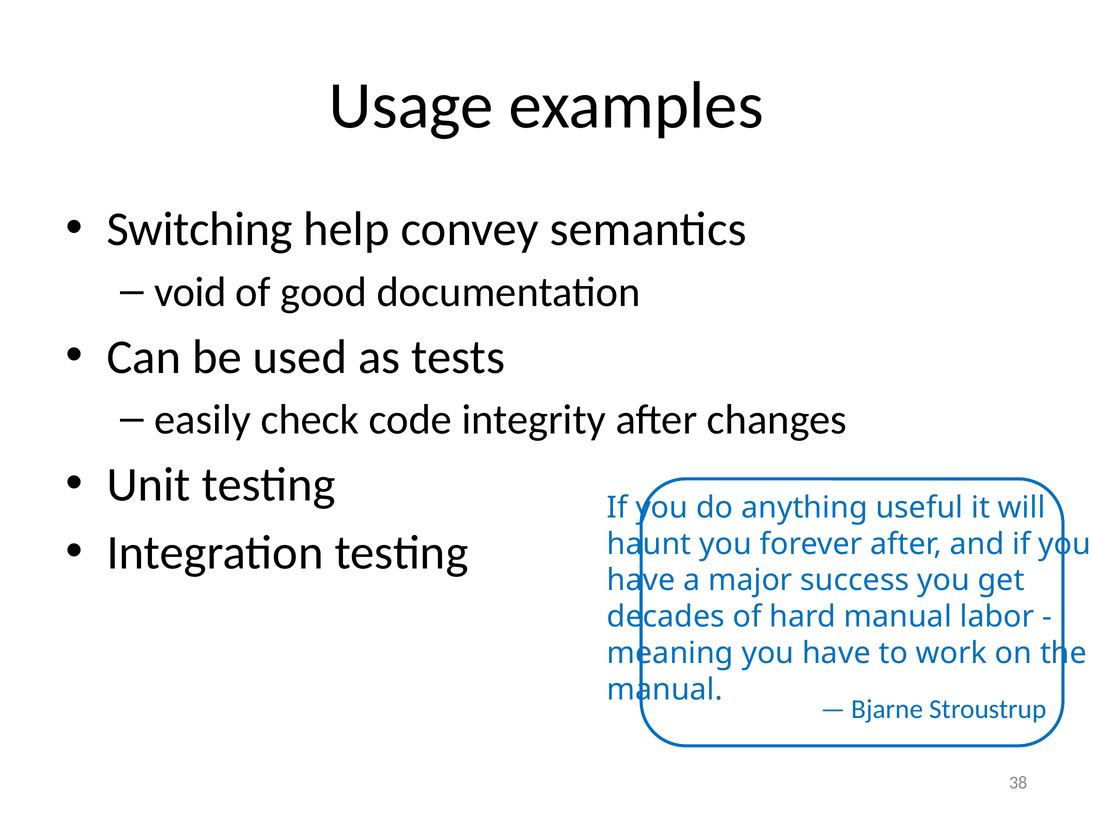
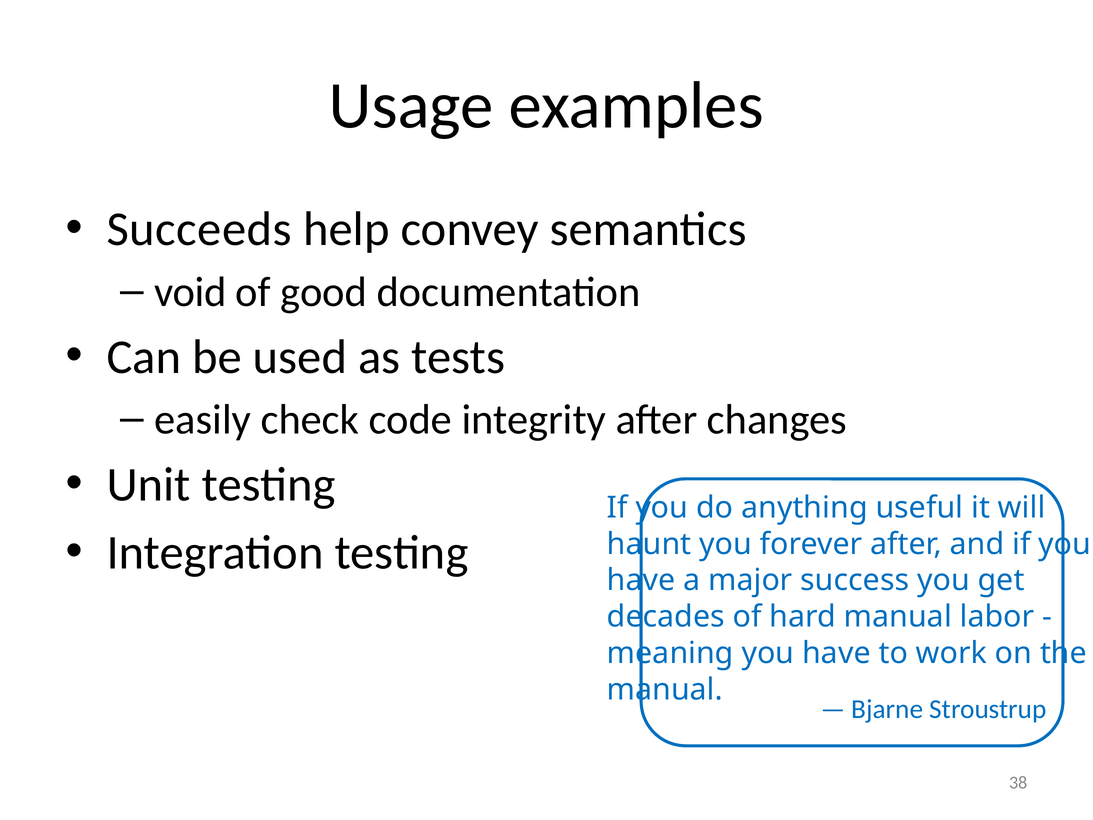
Switching: Switching -> Succeeds
